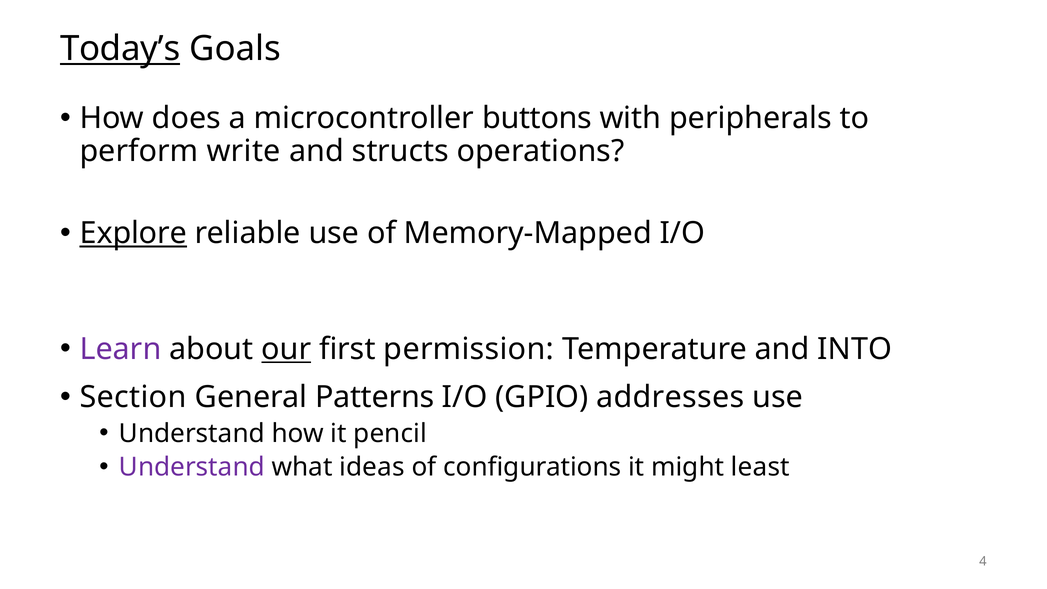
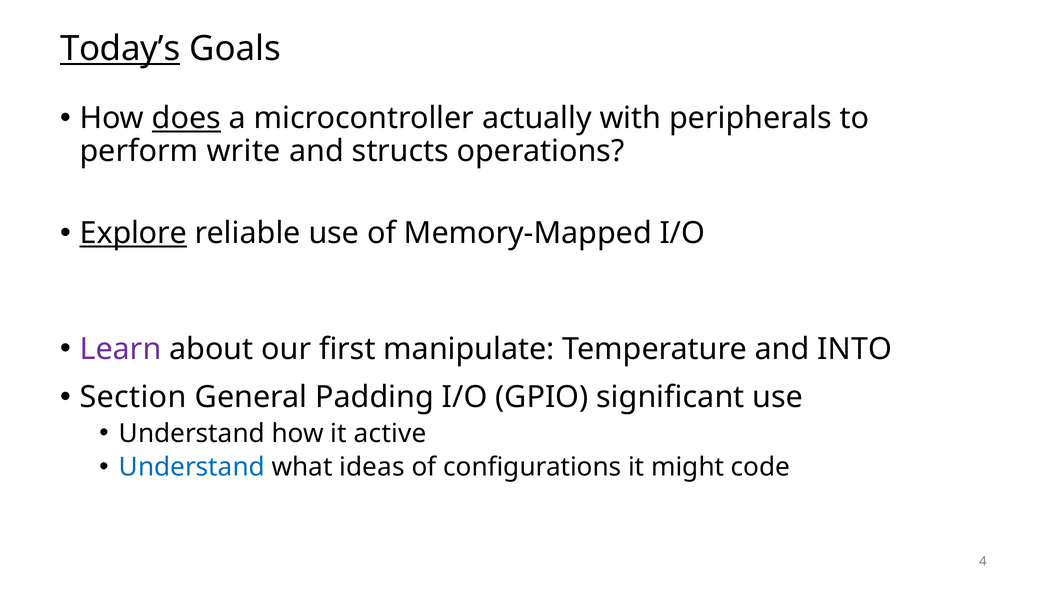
does underline: none -> present
buttons: buttons -> actually
our underline: present -> none
permission: permission -> manipulate
Patterns: Patterns -> Padding
addresses: addresses -> significant
pencil: pencil -> active
Understand at (192, 467) colour: purple -> blue
least: least -> code
